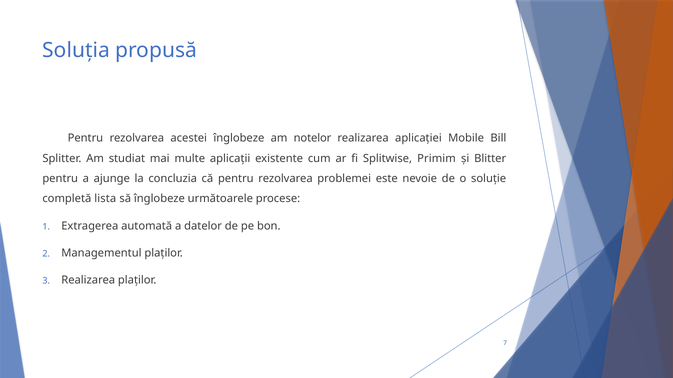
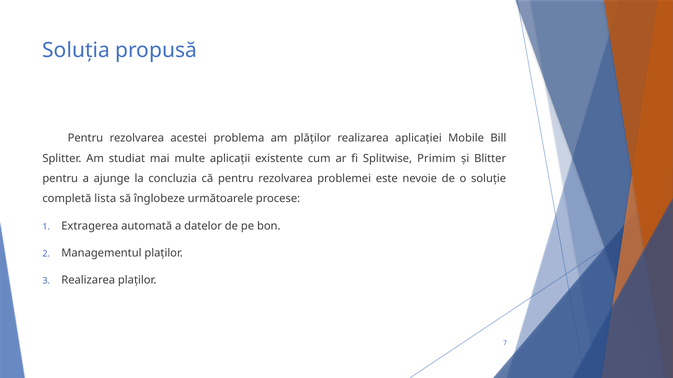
acestei înglobeze: înglobeze -> problema
notelor: notelor -> plăților
